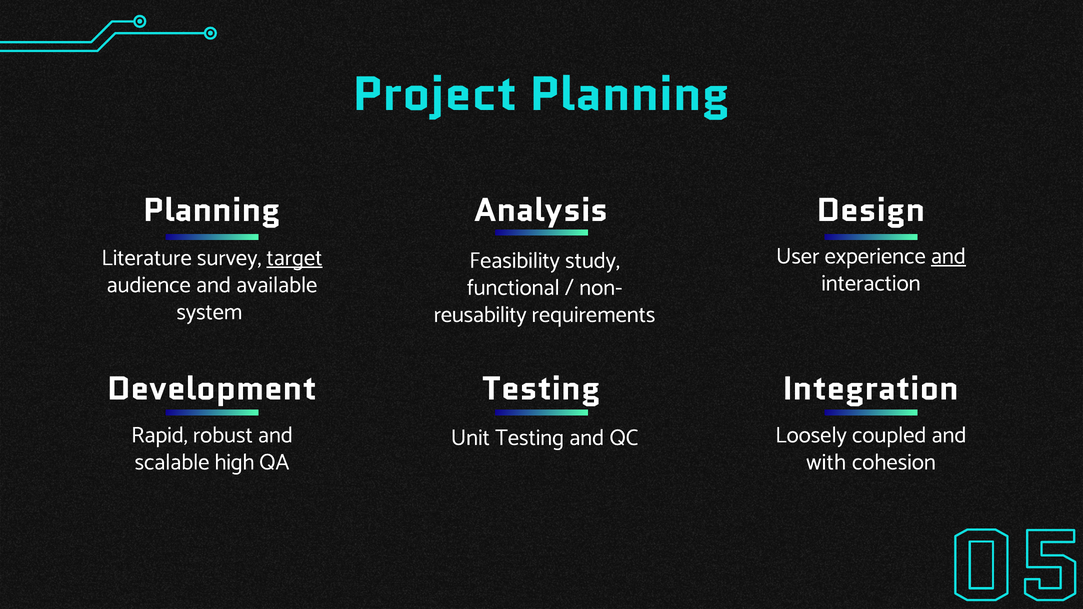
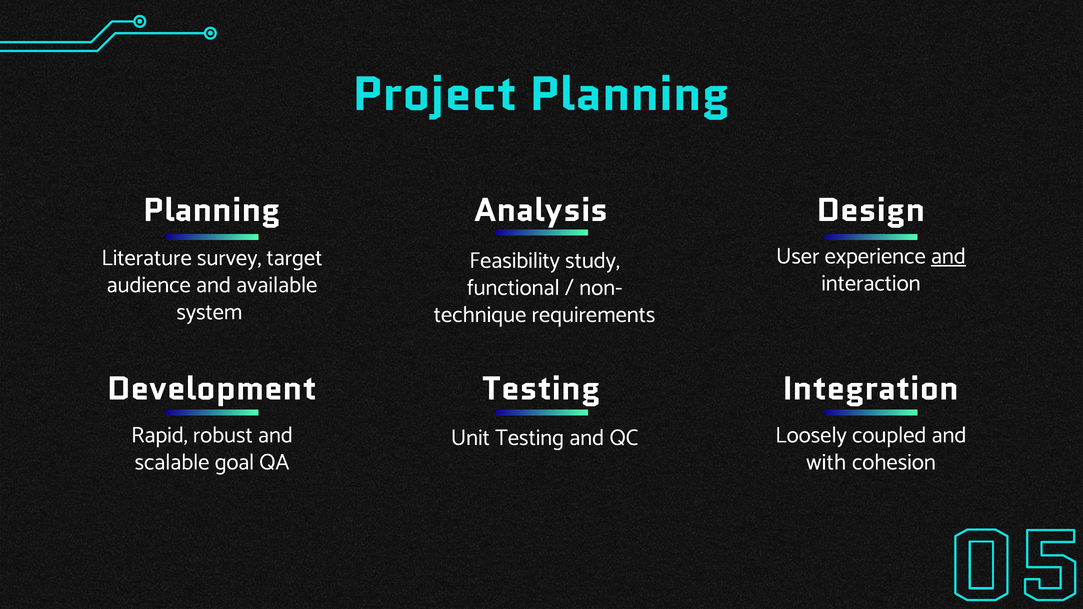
target underline: present -> none
reusability: reusability -> technique
high: high -> goal
